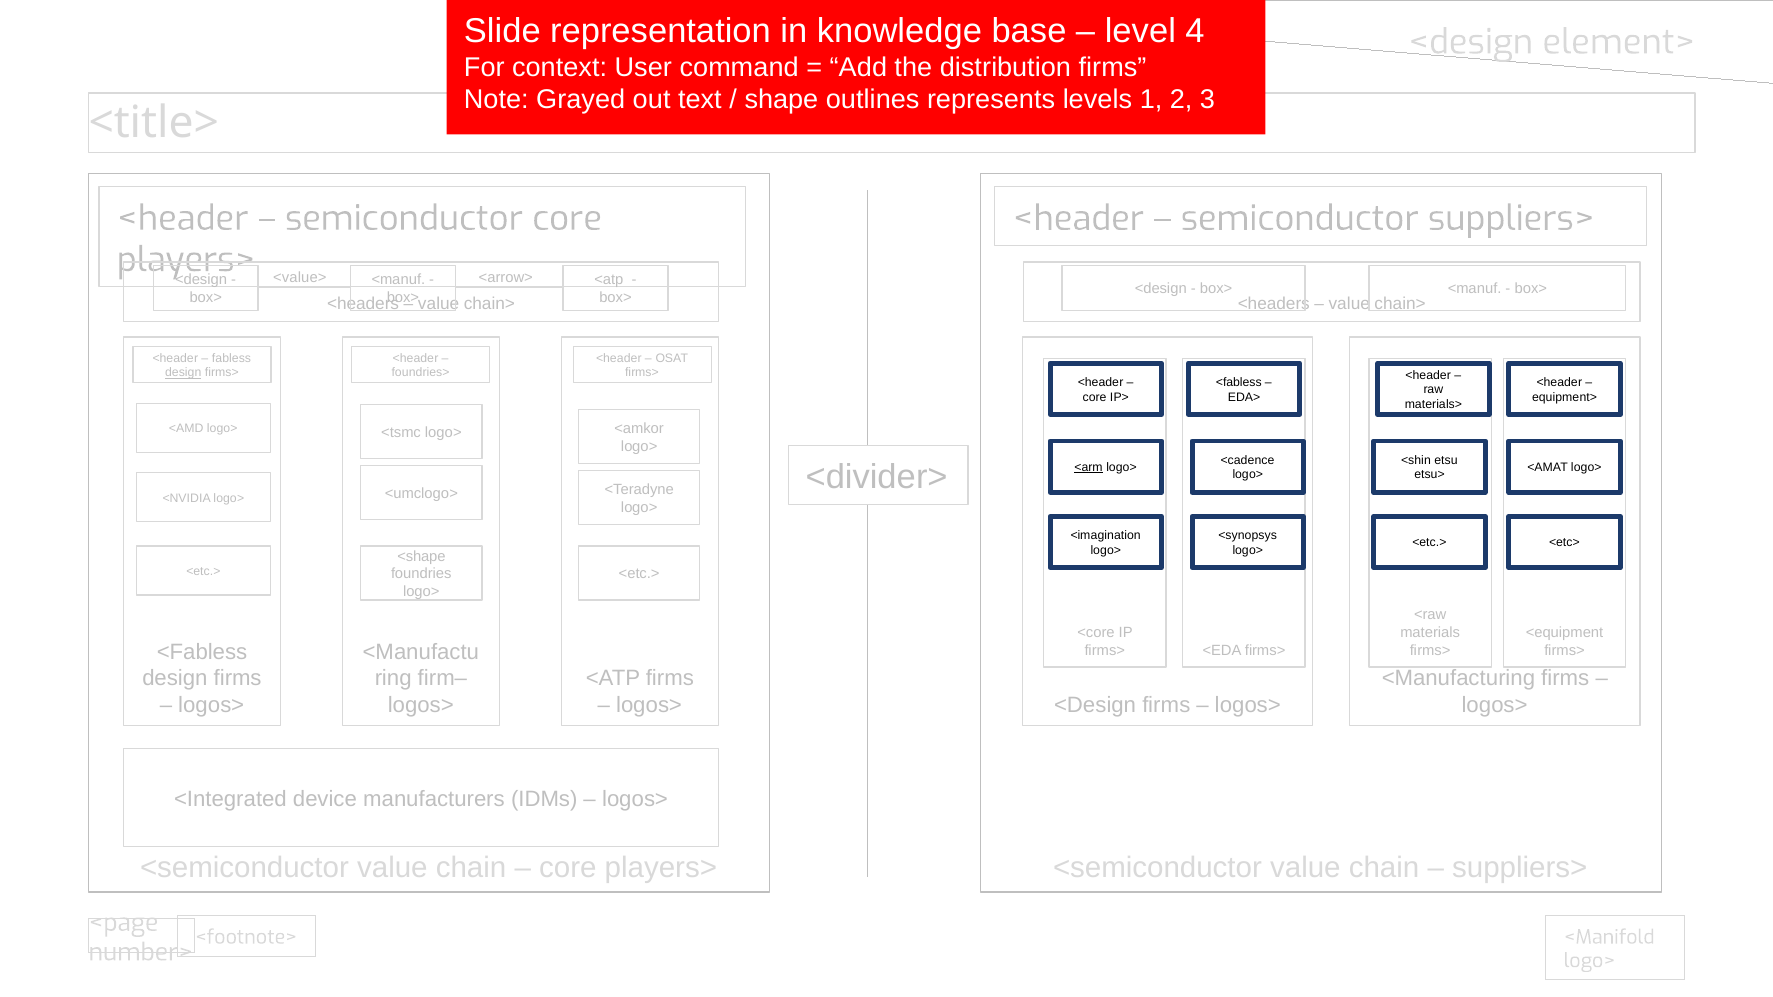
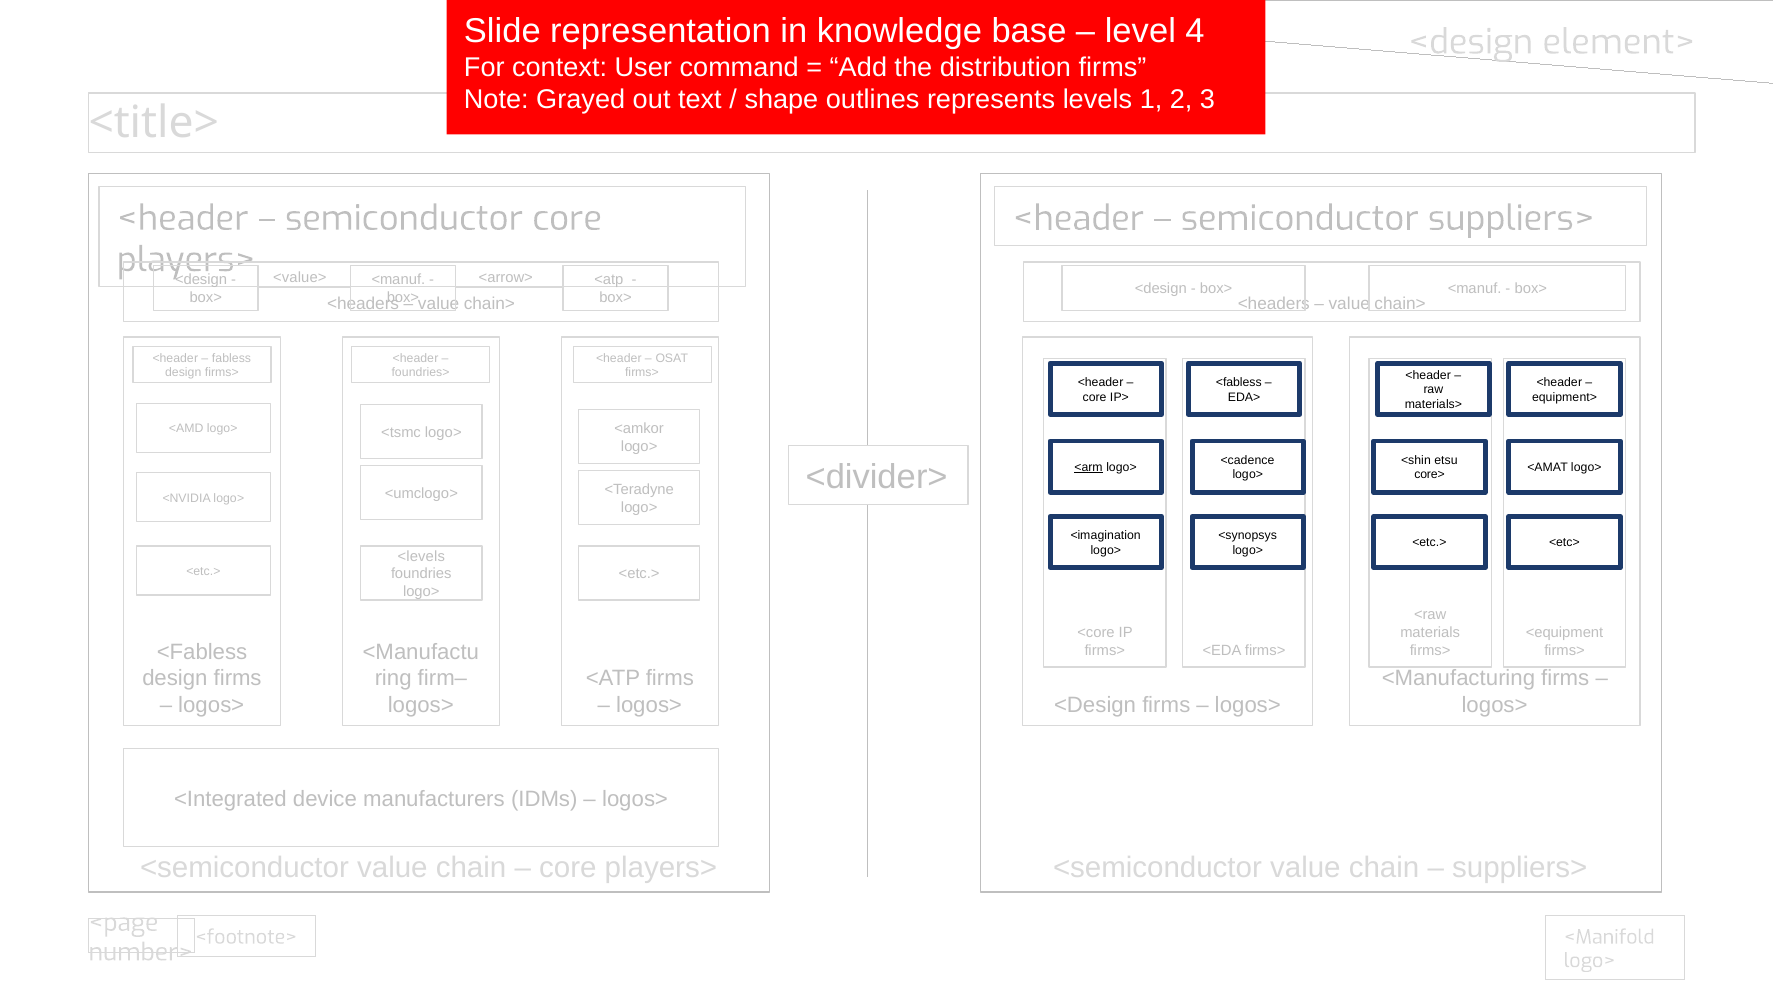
design at (183, 373) underline: present -> none
etsu>: etsu> -> core>
<shape: <shape -> <levels
